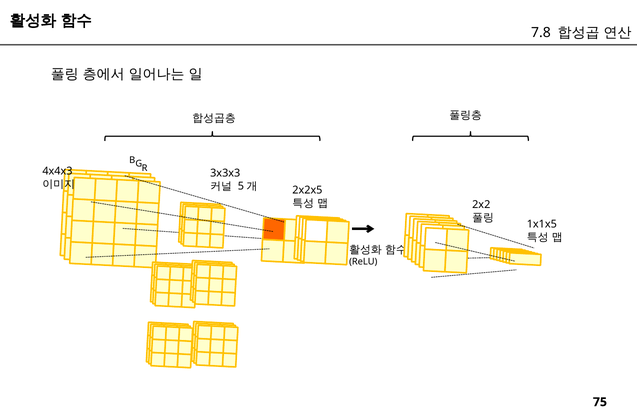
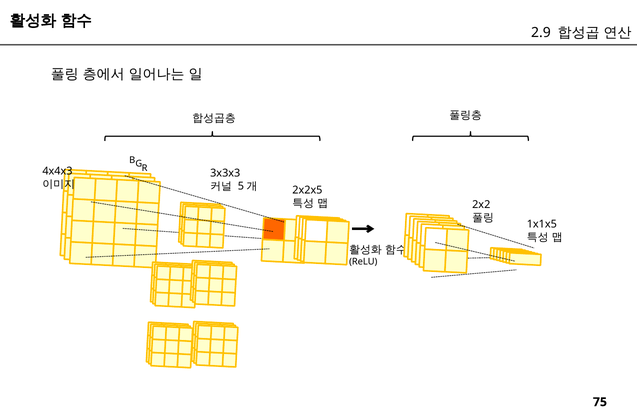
7.8: 7.8 -> 2.9
